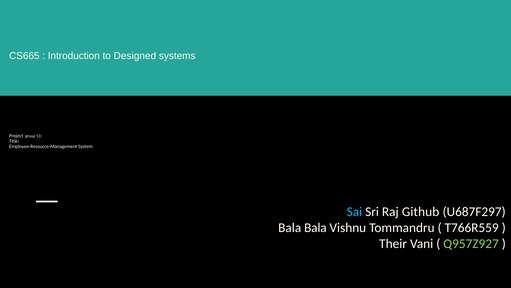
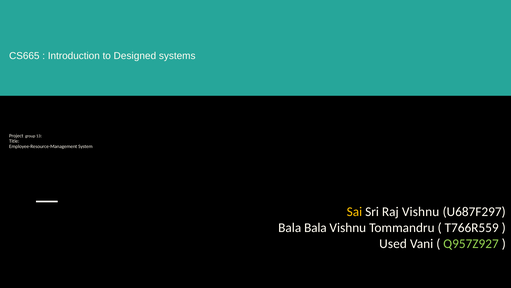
Sai colour: light blue -> yellow
Raj Github: Github -> Vishnu
Their: Their -> Used
